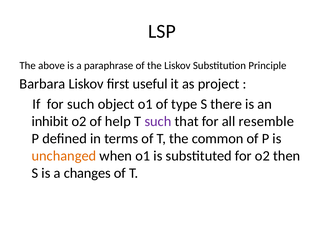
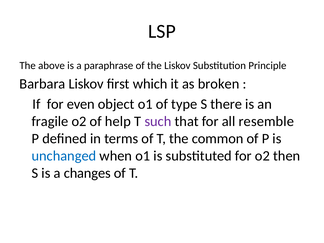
useful: useful -> which
project: project -> broken
for such: such -> even
inhibit: inhibit -> fragile
unchanged colour: orange -> blue
